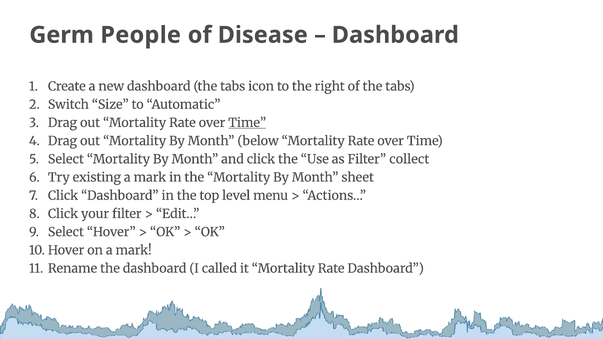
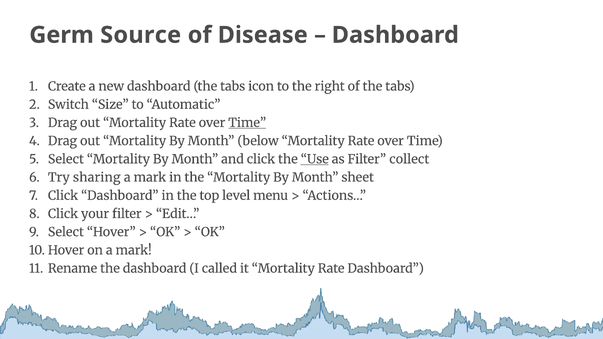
People: People -> Source
Use underline: none -> present
existing: existing -> sharing
